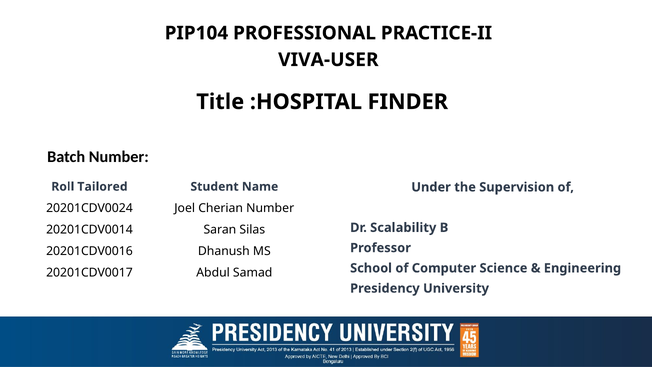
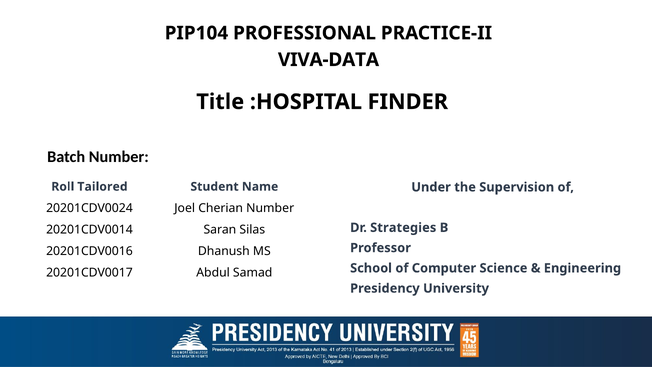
VIVA-USER: VIVA-USER -> VIVA-DATA
Scalability: Scalability -> Strategies
